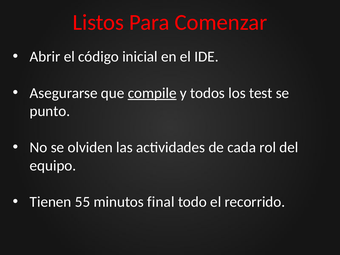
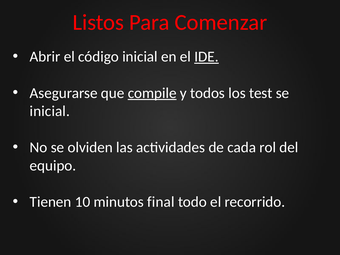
IDE underline: none -> present
punto at (50, 111): punto -> inicial
55: 55 -> 10
